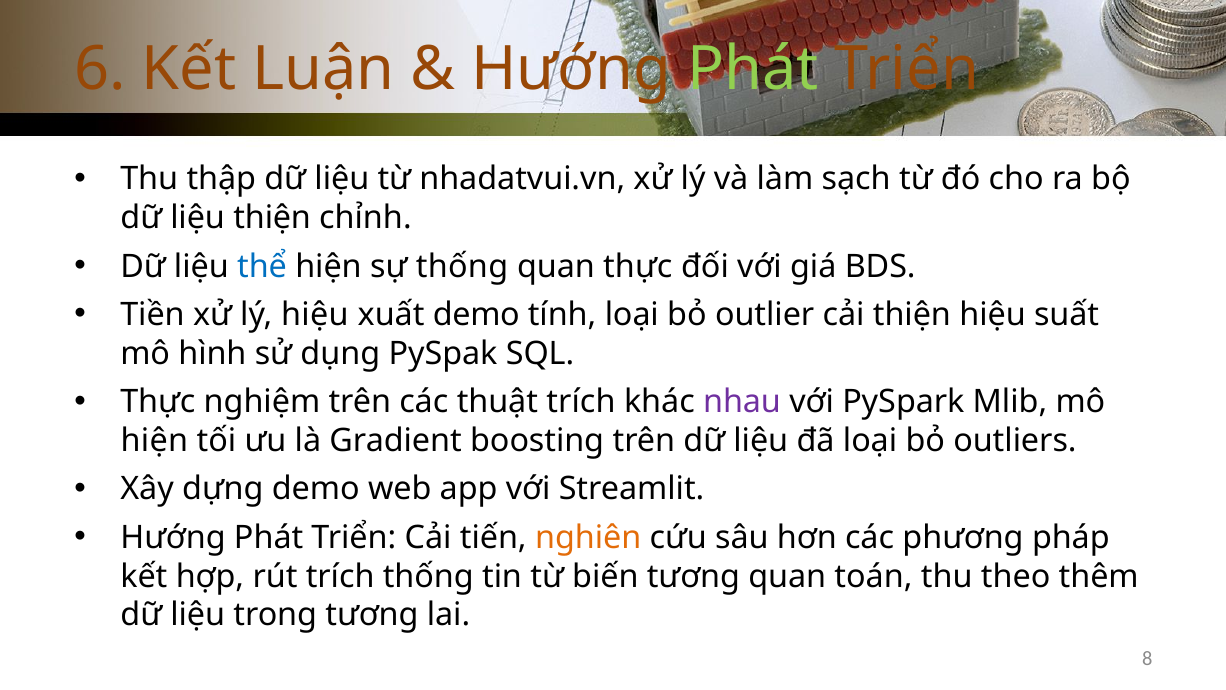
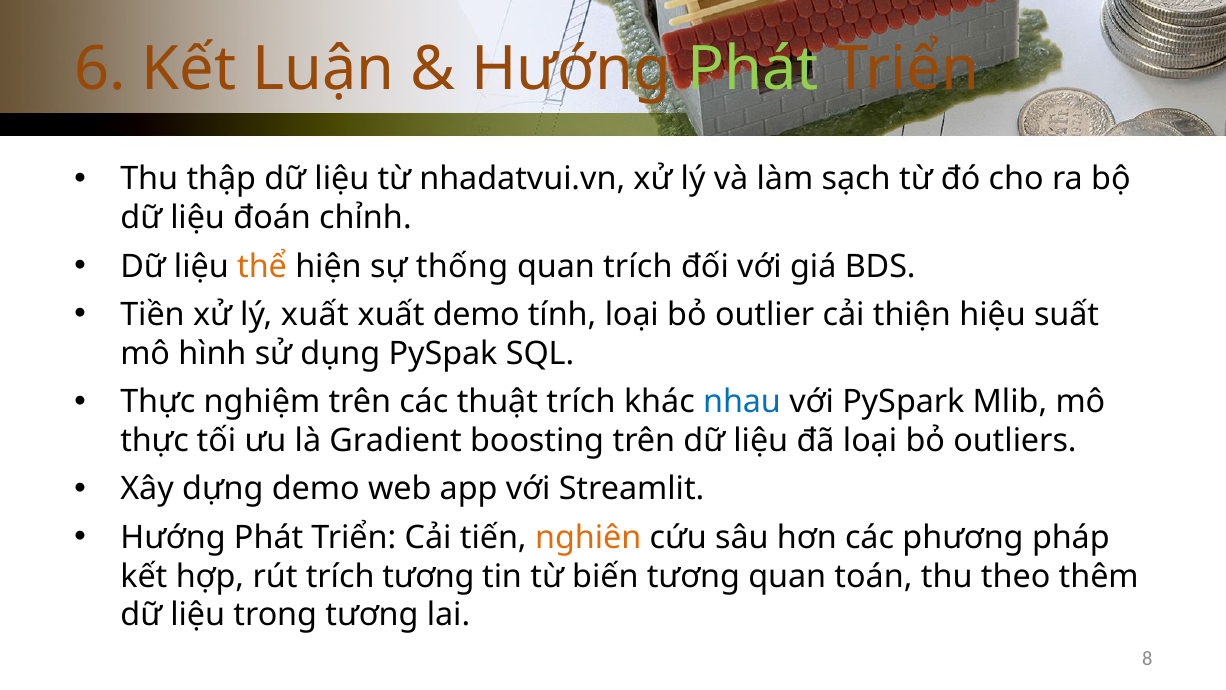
liệu thiện: thiện -> đoán
thể colour: blue -> orange
quan thực: thực -> trích
lý hiệu: hiệu -> xuất
nhau colour: purple -> blue
hiện at (154, 441): hiện -> thực
trích thống: thống -> tương
